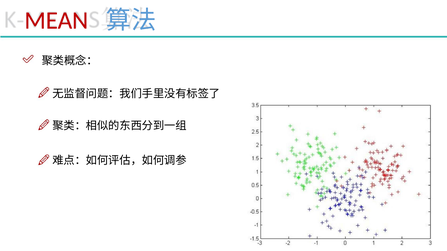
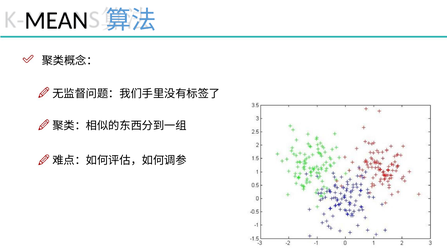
MEAN colour: red -> black
